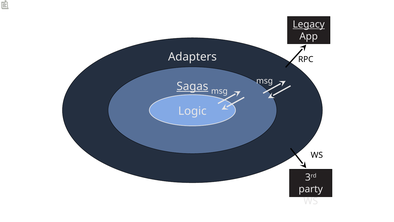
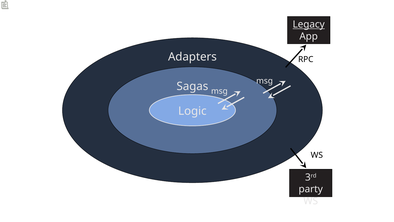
Sagas underline: present -> none
